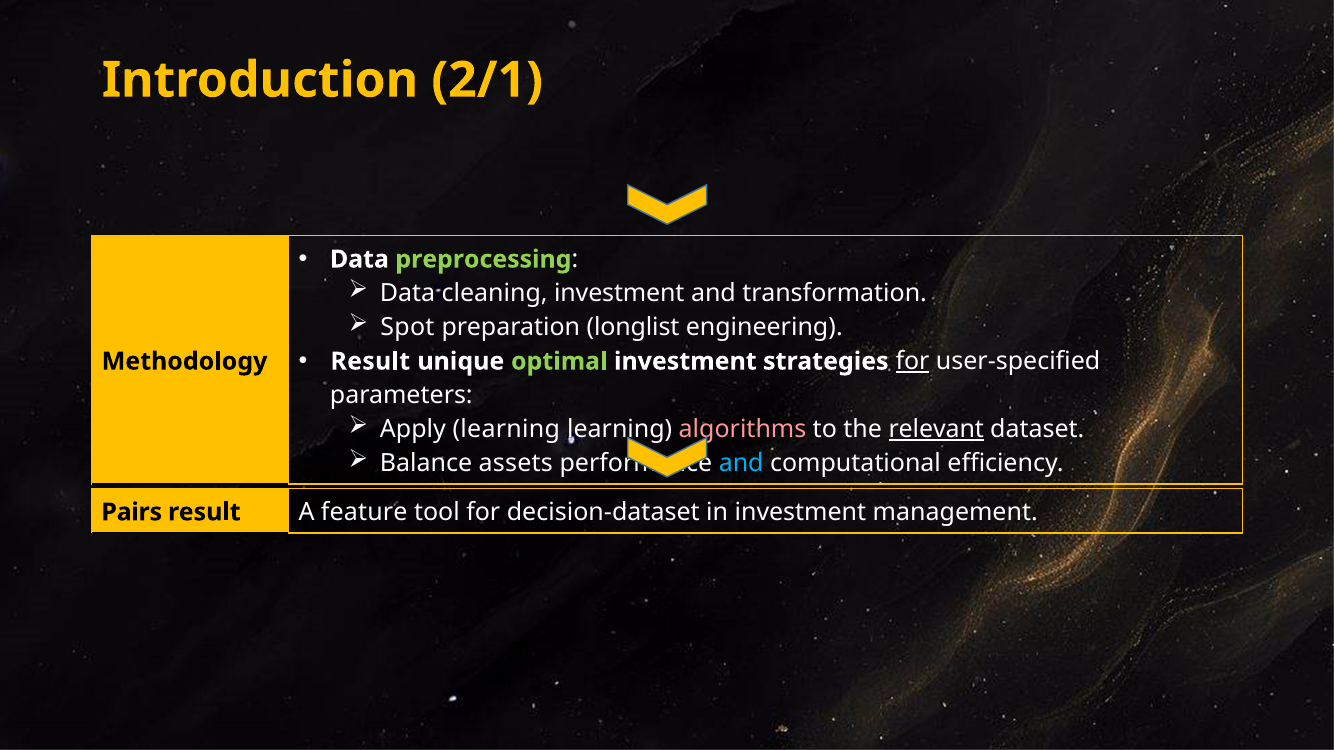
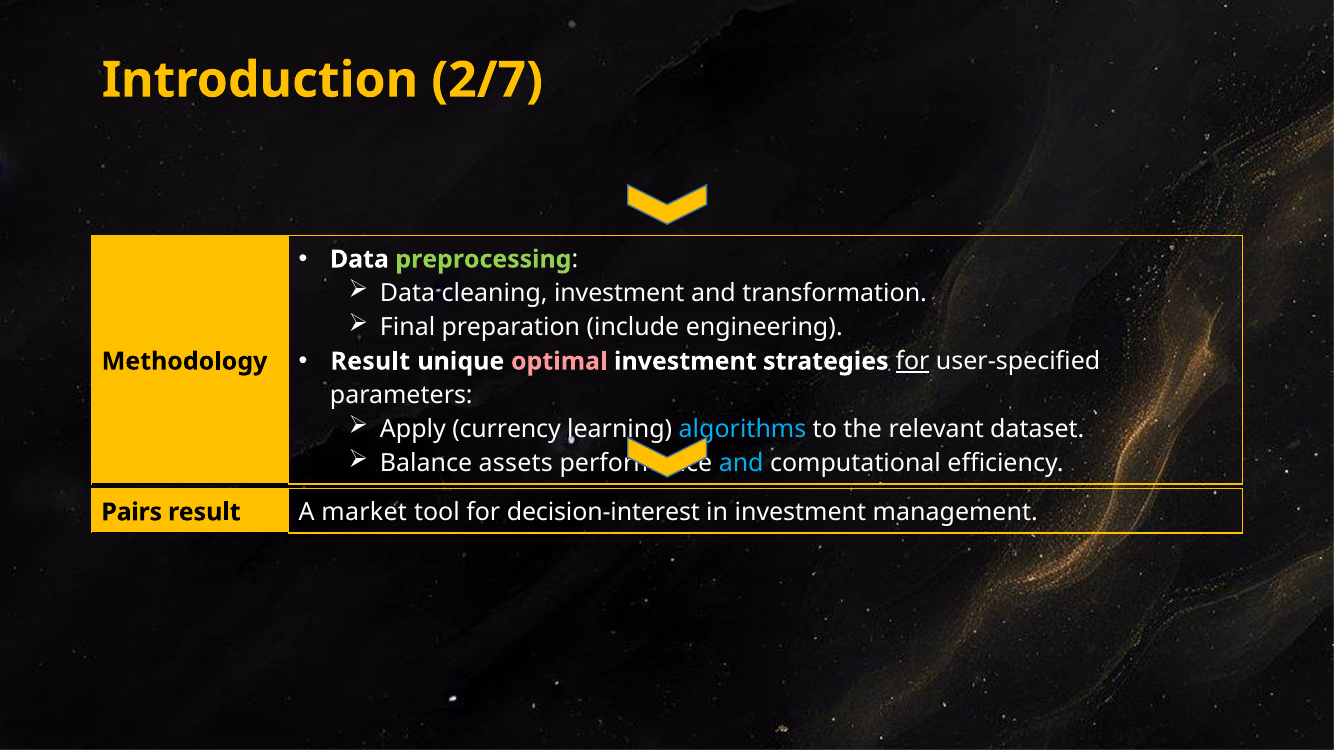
2/1: 2/1 -> 2/7
Spot: Spot -> Final
longlist: longlist -> include
optimal colour: light green -> pink
Apply learning: learning -> currency
algorithms colour: pink -> light blue
relevant underline: present -> none
feature: feature -> market
decision-dataset: decision-dataset -> decision-interest
